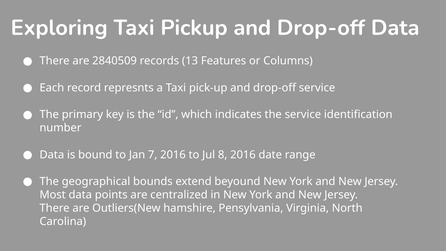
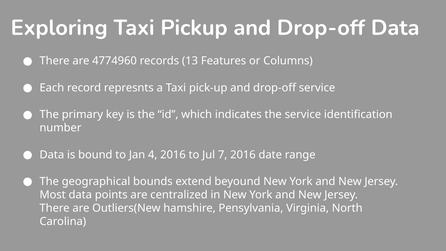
2840509: 2840509 -> 4774960
7: 7 -> 4
8: 8 -> 7
